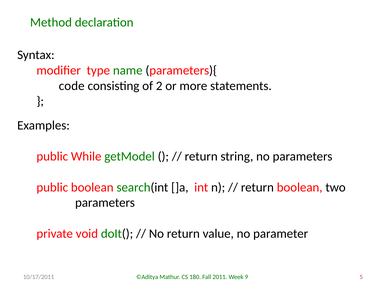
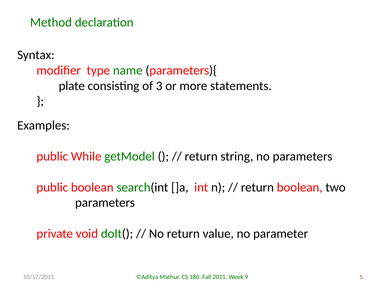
code: code -> plate
2: 2 -> 3
